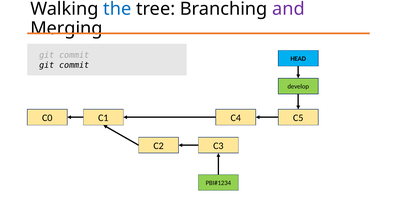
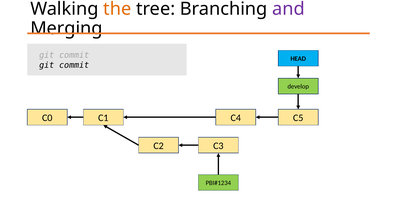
the colour: blue -> orange
